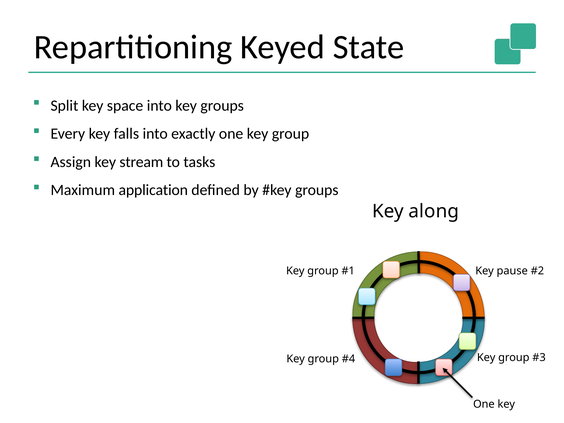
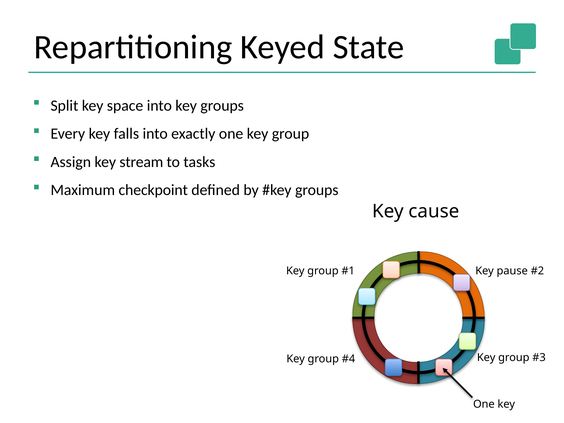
application: application -> checkpoint
along: along -> cause
